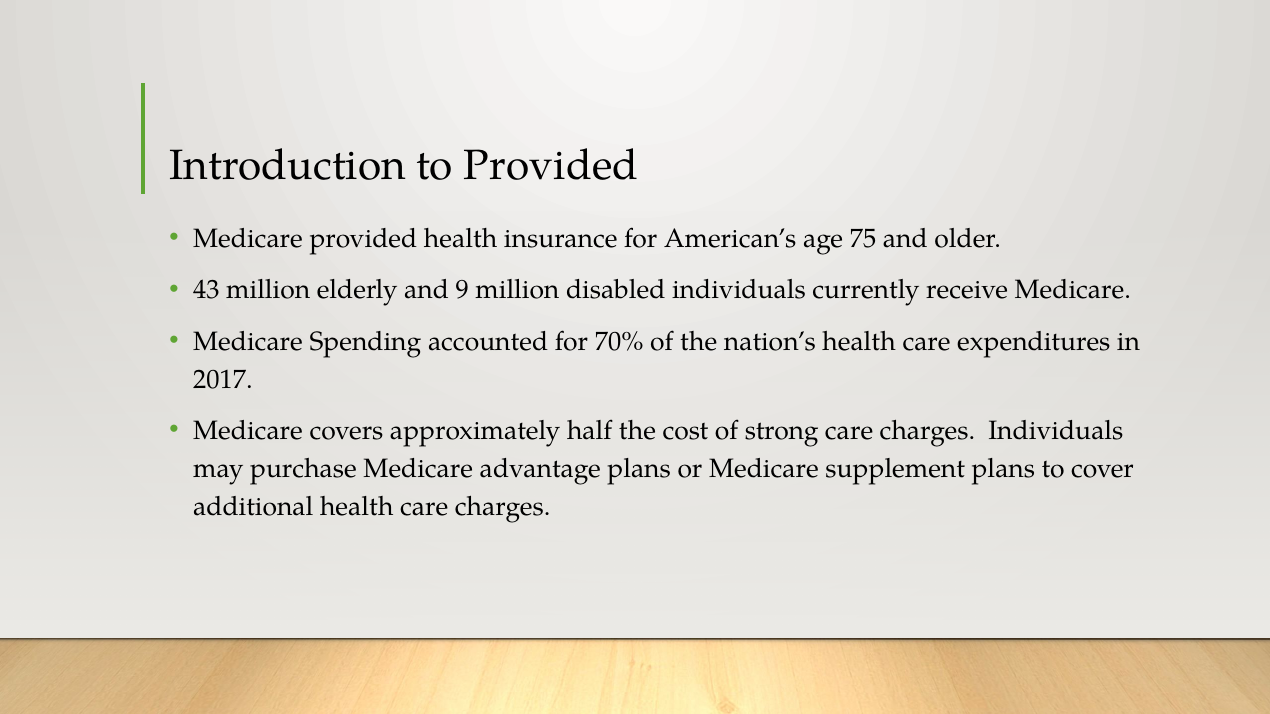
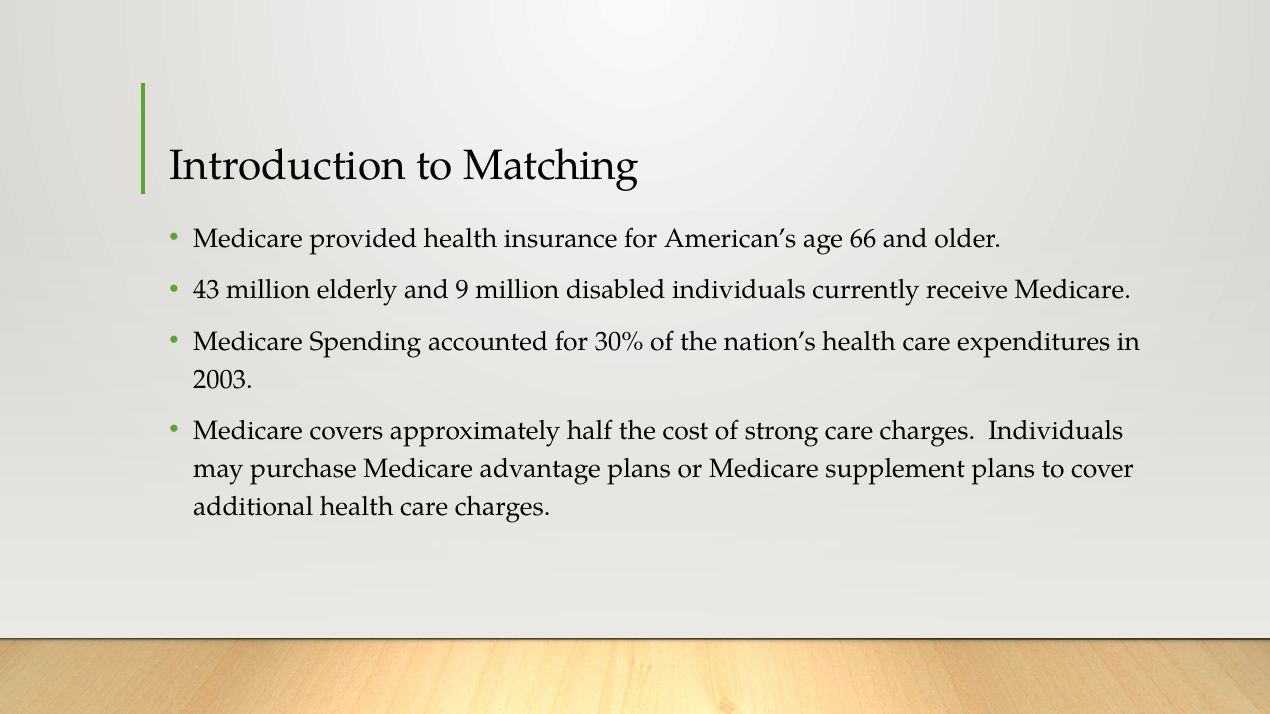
to Provided: Provided -> Matching
75: 75 -> 66
70%: 70% -> 30%
2017: 2017 -> 2003
